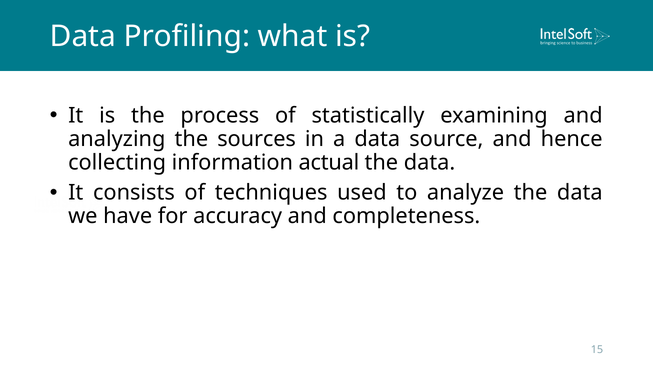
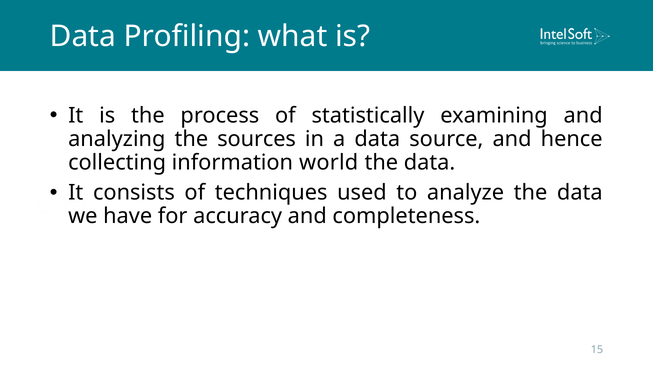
actual: actual -> world
